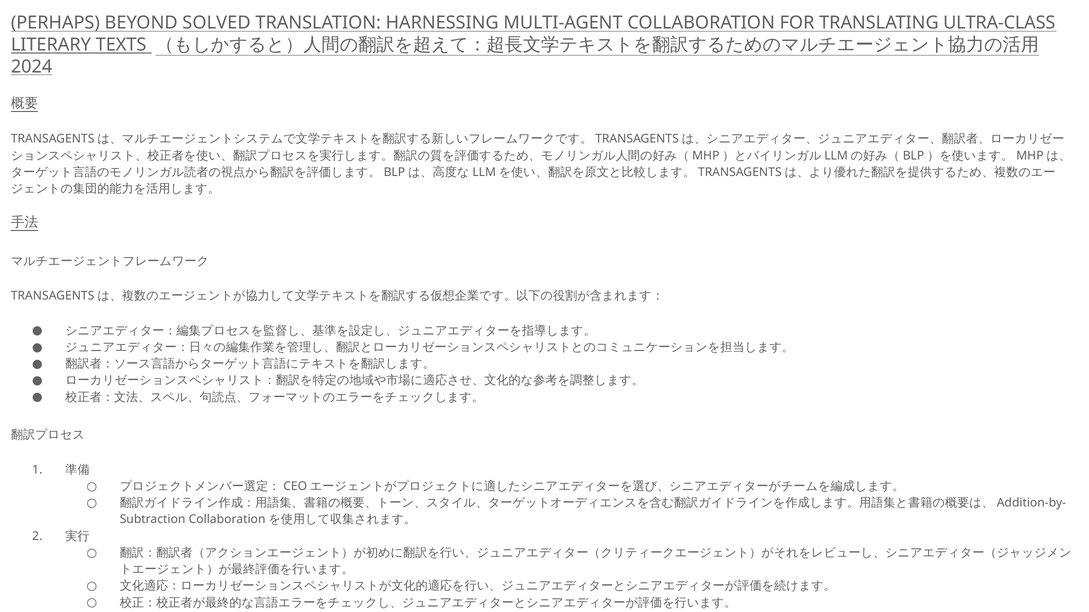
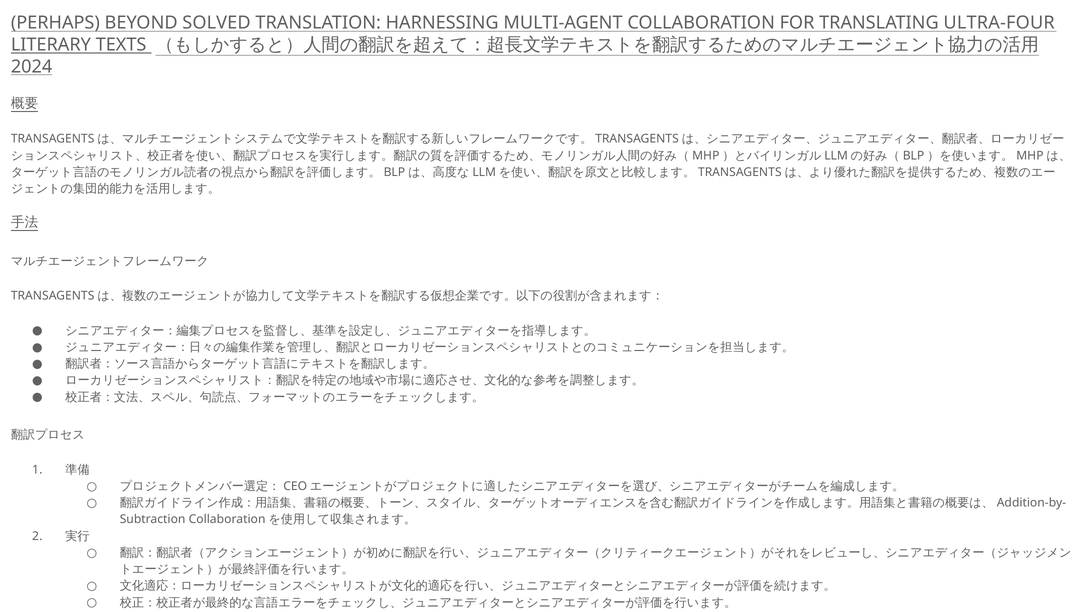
ULTRA-CLASS: ULTRA-CLASS -> ULTRA-FOUR
